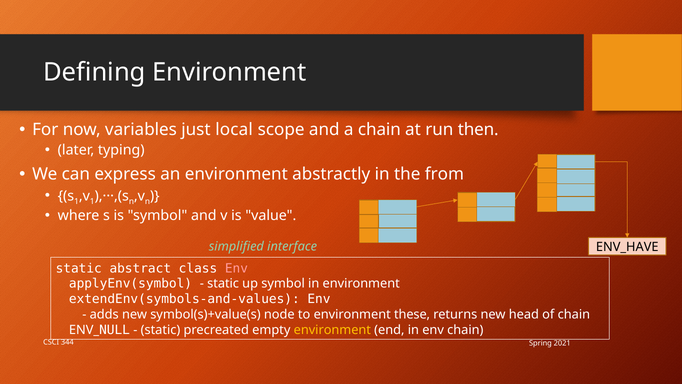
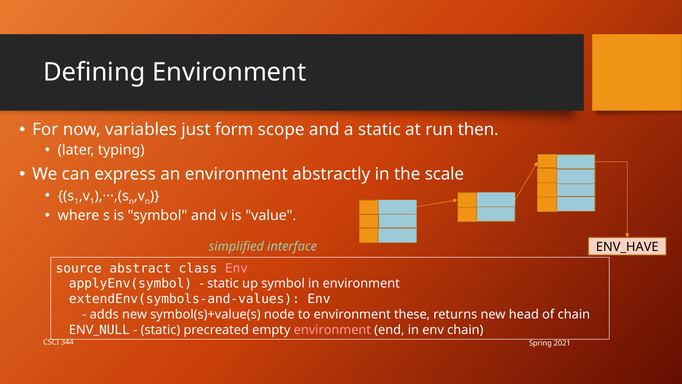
local: local -> form
a chain: chain -> static
from: from -> scale
static at (79, 268): static -> source
environment at (332, 330) colour: yellow -> pink
